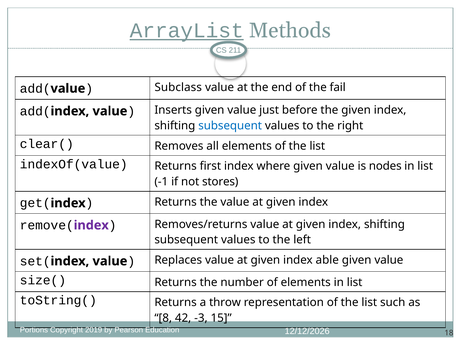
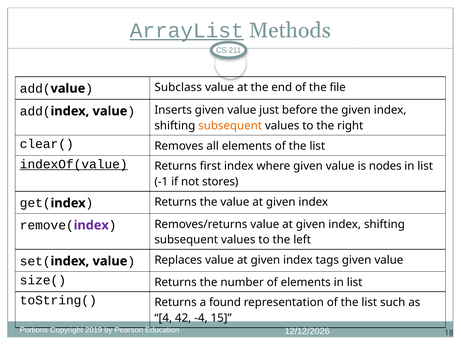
fail: fail -> file
subsequent at (230, 126) colour: blue -> orange
indexOf(value underline: none -> present
able: able -> tags
throw: throw -> found
8: 8 -> 4
-3: -3 -> -4
